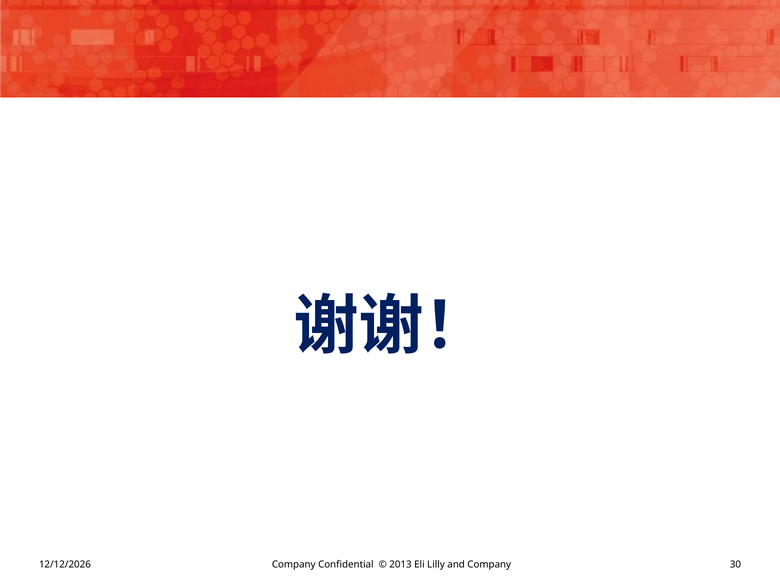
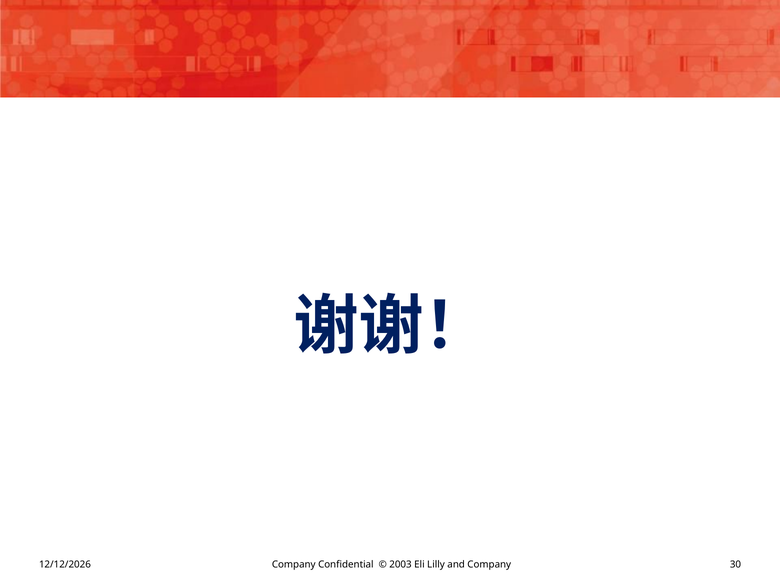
2013: 2013 -> 2003
